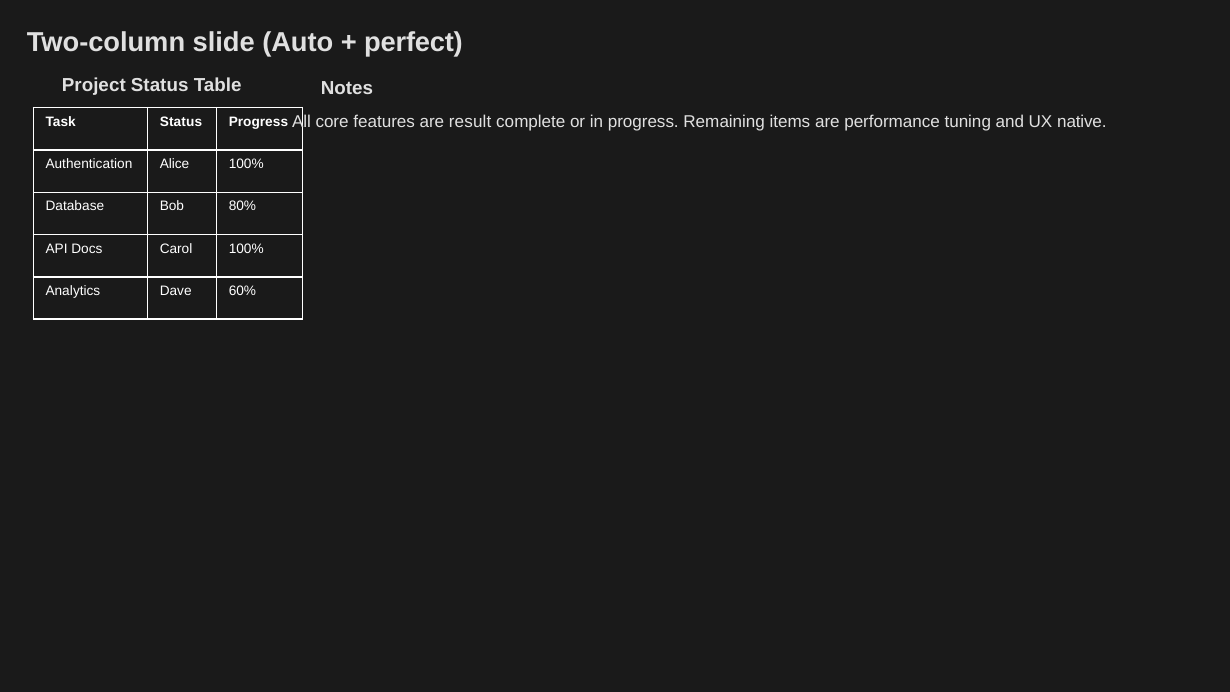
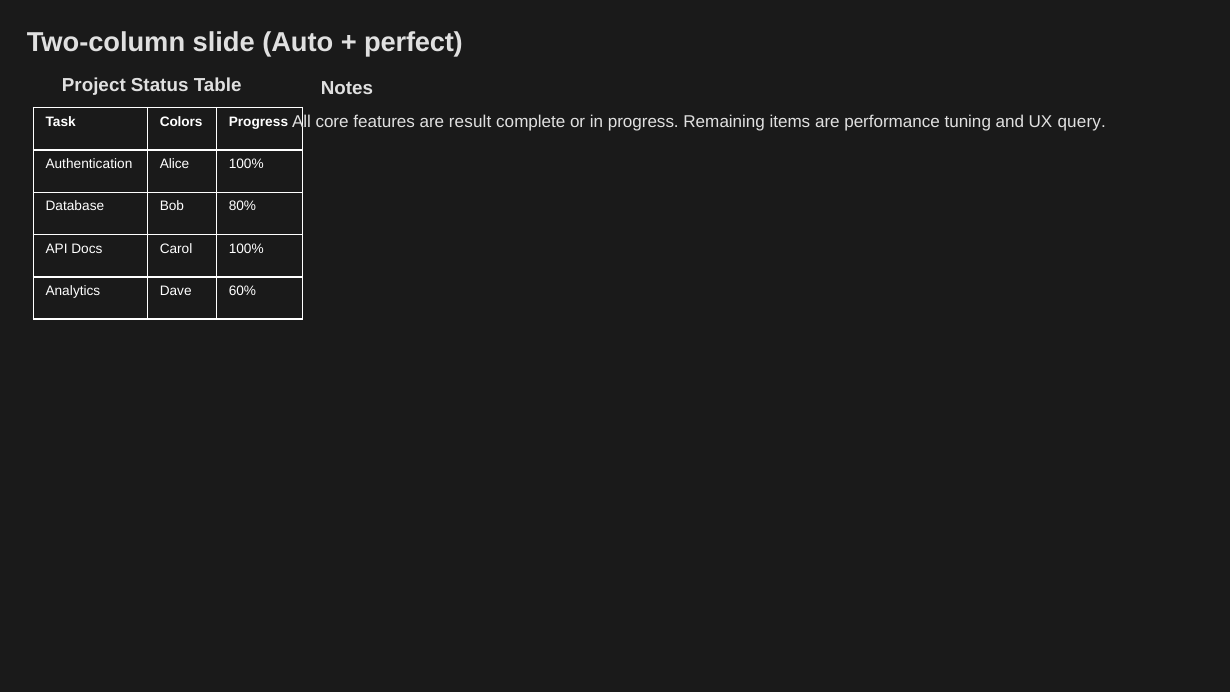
native: native -> query
Task Status: Status -> Colors
